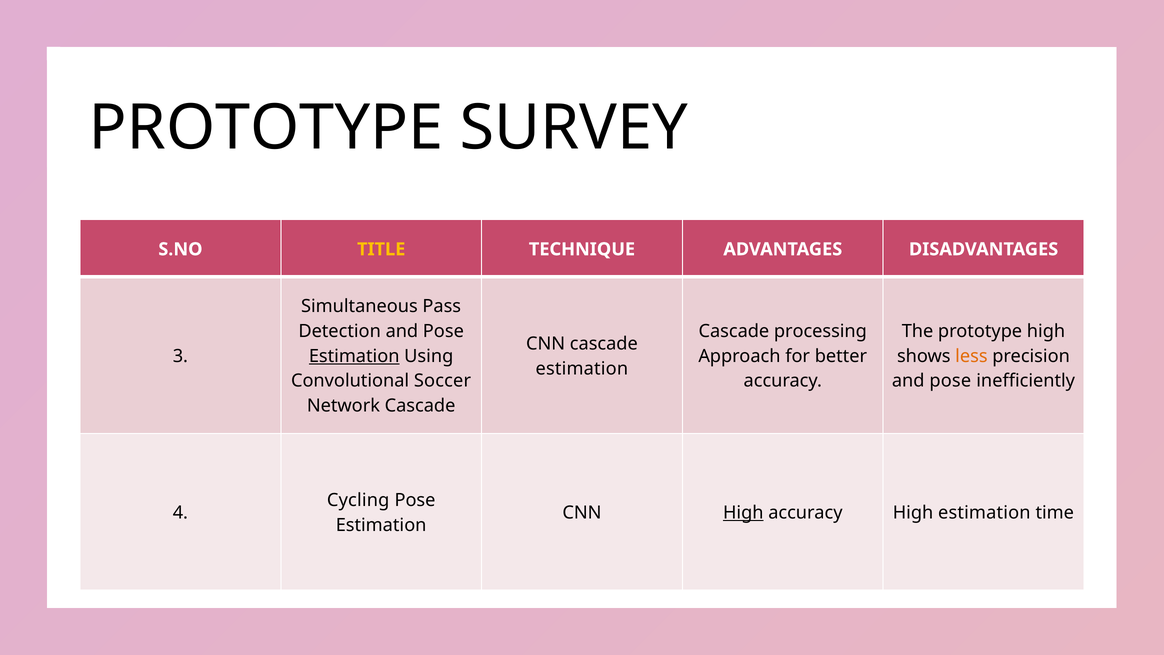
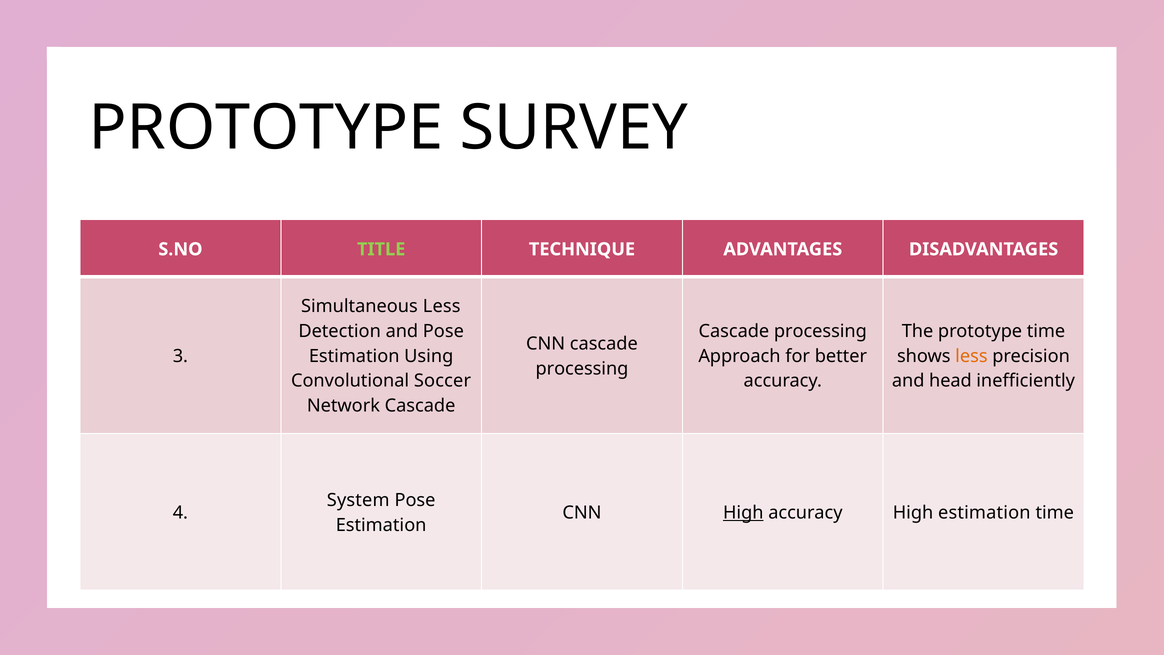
TITLE colour: yellow -> light green
Simultaneous Pass: Pass -> Less
prototype high: high -> time
Estimation at (354, 356) underline: present -> none
estimation at (582, 368): estimation -> processing
pose at (950, 381): pose -> head
Cycling: Cycling -> System
